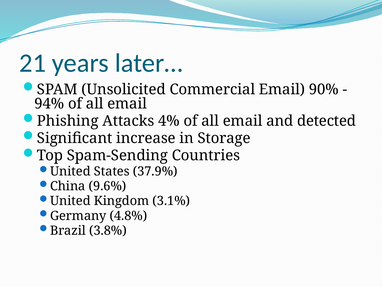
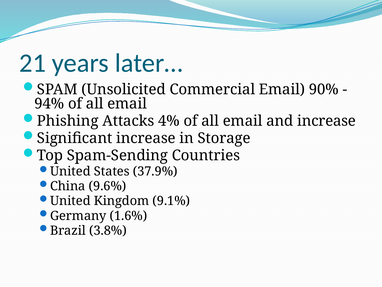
and detected: detected -> increase
3.1%: 3.1% -> 9.1%
4.8%: 4.8% -> 1.6%
